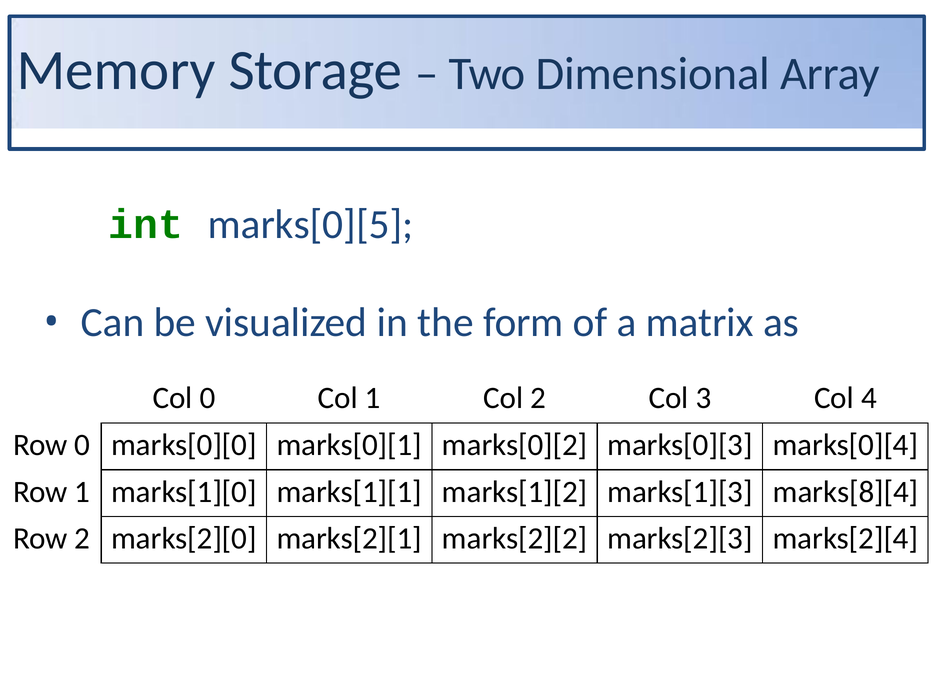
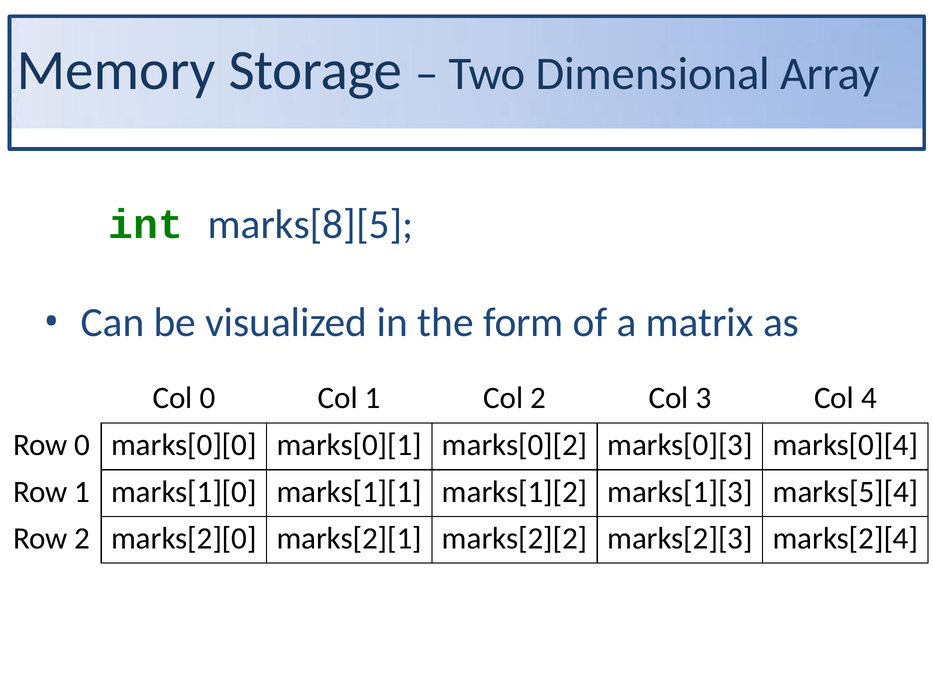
marks[0][5: marks[0][5 -> marks[8][5
marks[8][4: marks[8][4 -> marks[5][4
